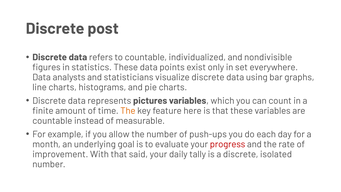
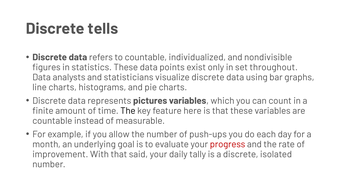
post: post -> tells
everywhere: everywhere -> throughout
The at (128, 111) colour: orange -> black
